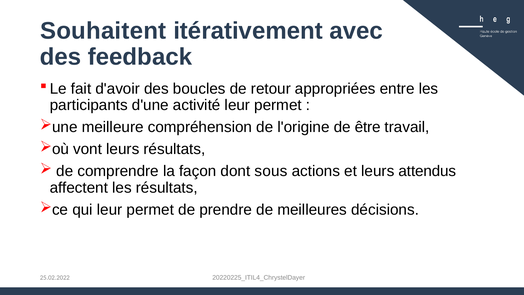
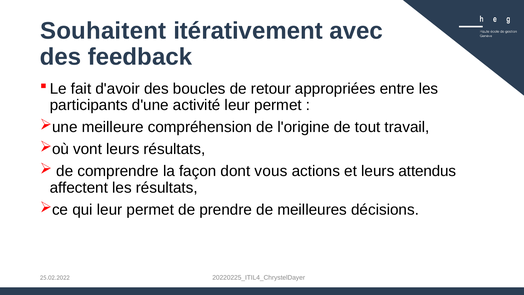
être: être -> tout
sous: sous -> vous
